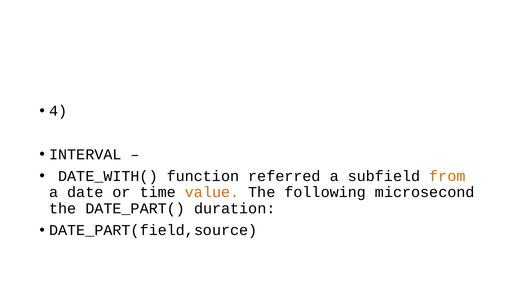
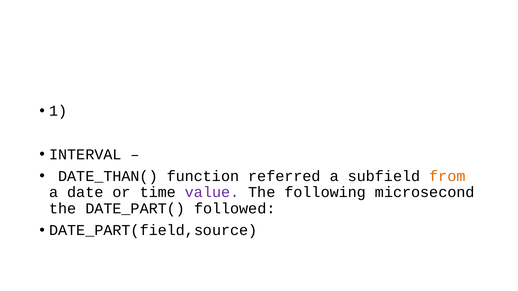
4: 4 -> 1
DATE_WITH(: DATE_WITH( -> DATE_THAN(
value colour: orange -> purple
duration: duration -> followed
